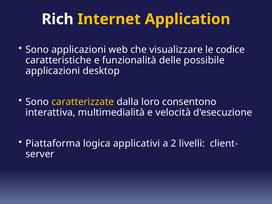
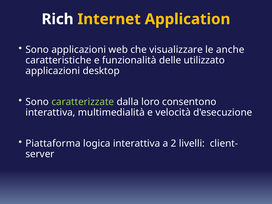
codice: codice -> anche
possibile: possibile -> utilizzato
caratterizzate colour: yellow -> light green
logica applicativi: applicativi -> interattiva
